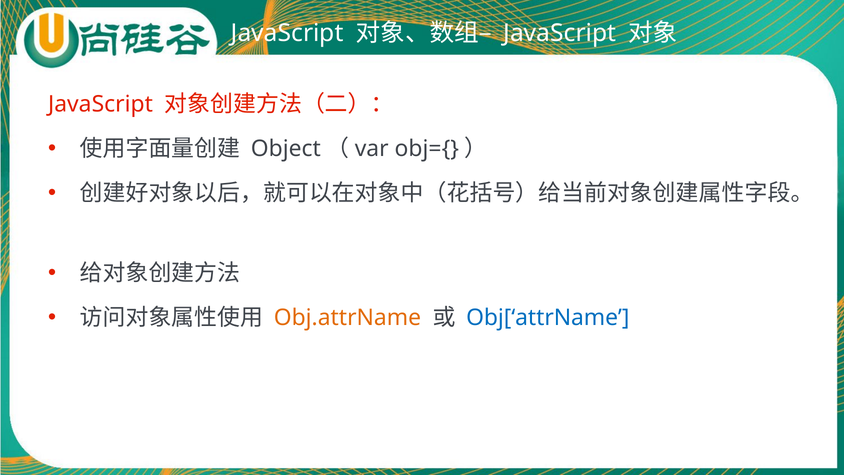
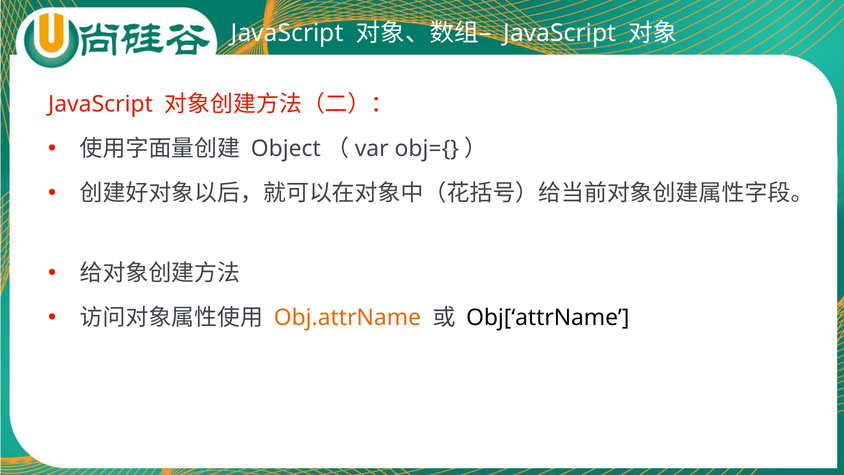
Obj[‘attrName colour: blue -> black
